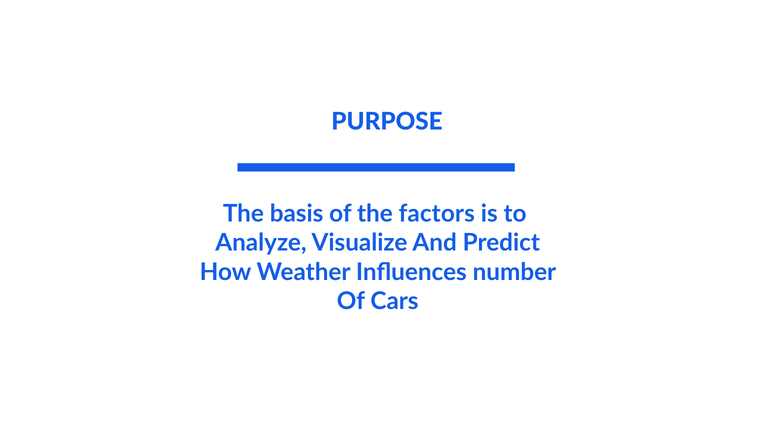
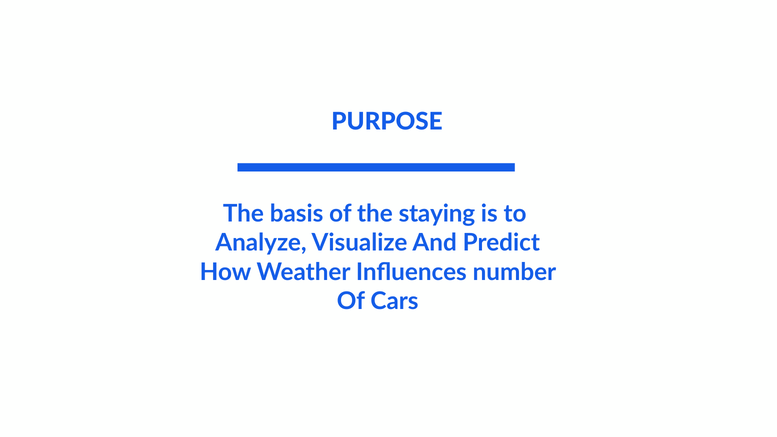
factors: factors -> staying
